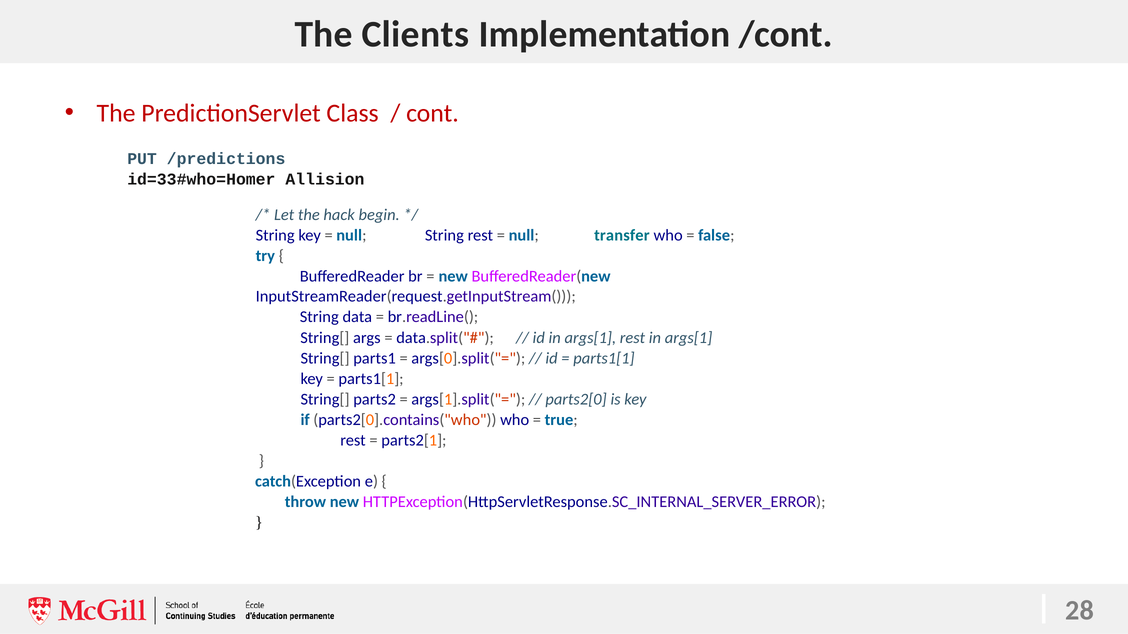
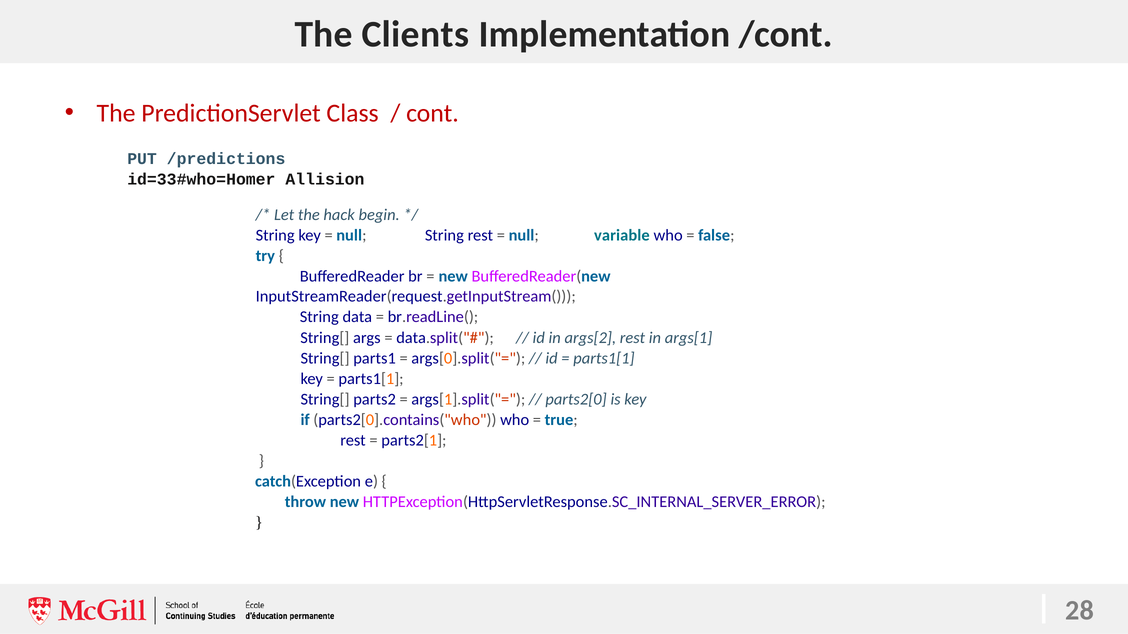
transfer: transfer -> variable
id in args[1: args[1 -> args[2
